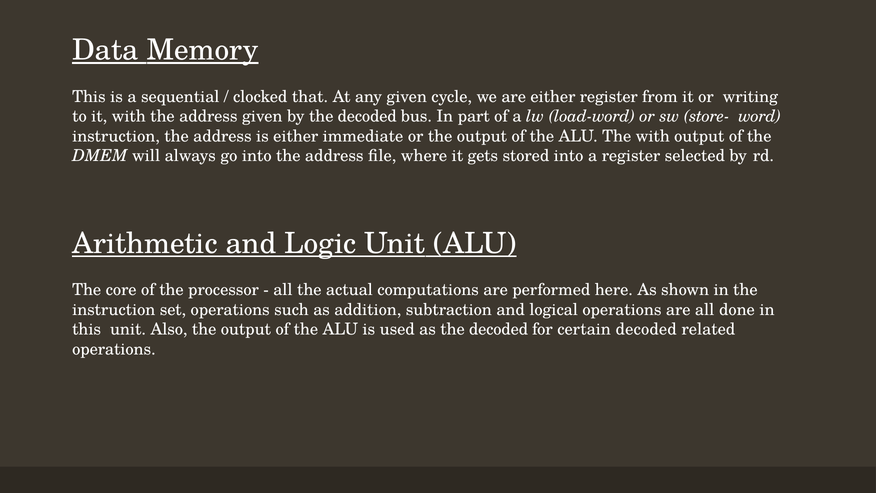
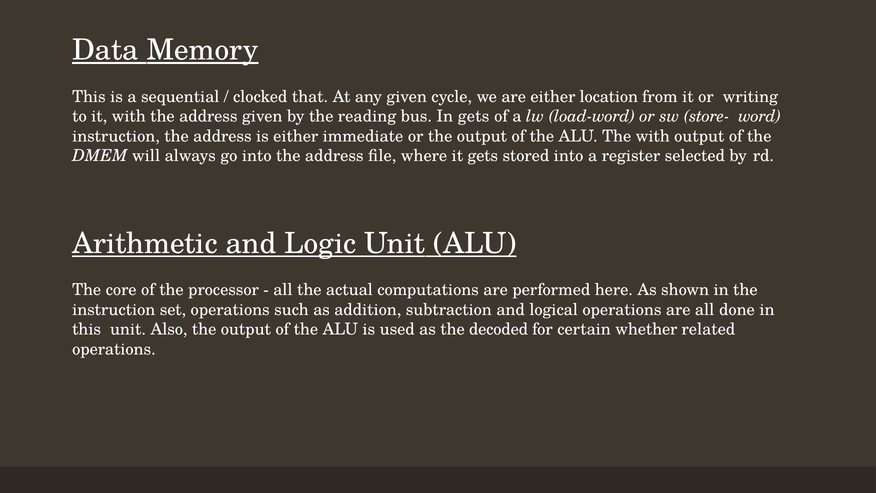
either register: register -> location
by the decoded: decoded -> reading
In part: part -> gets
certain decoded: decoded -> whether
